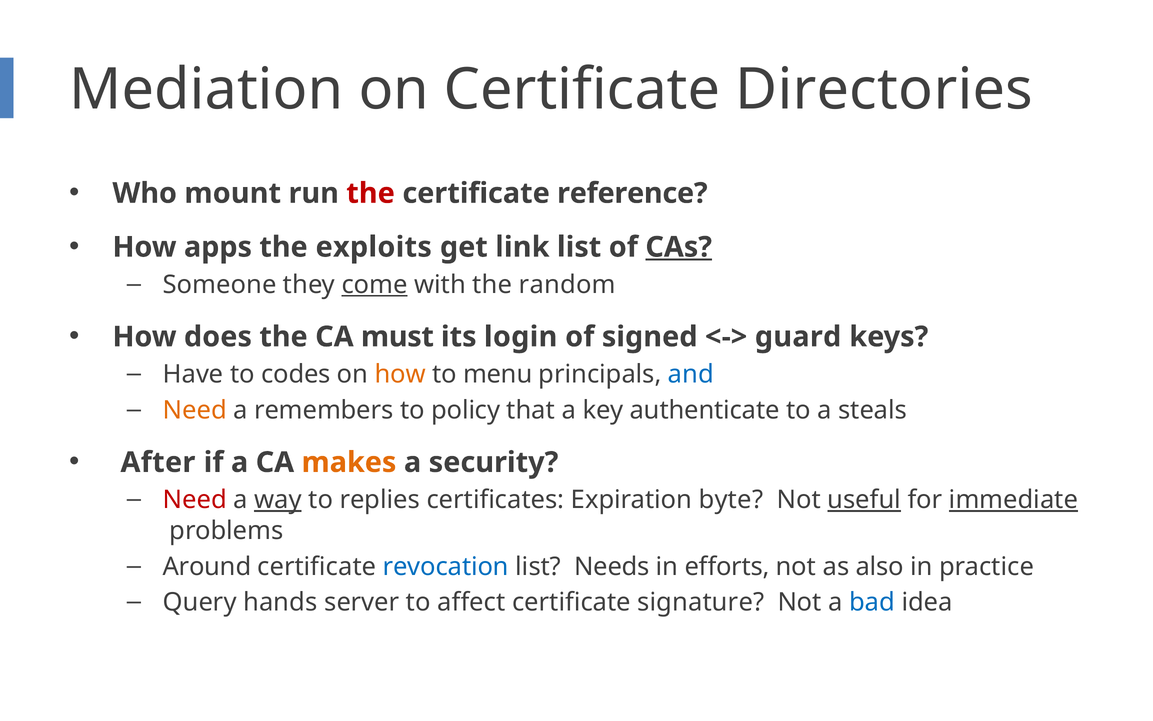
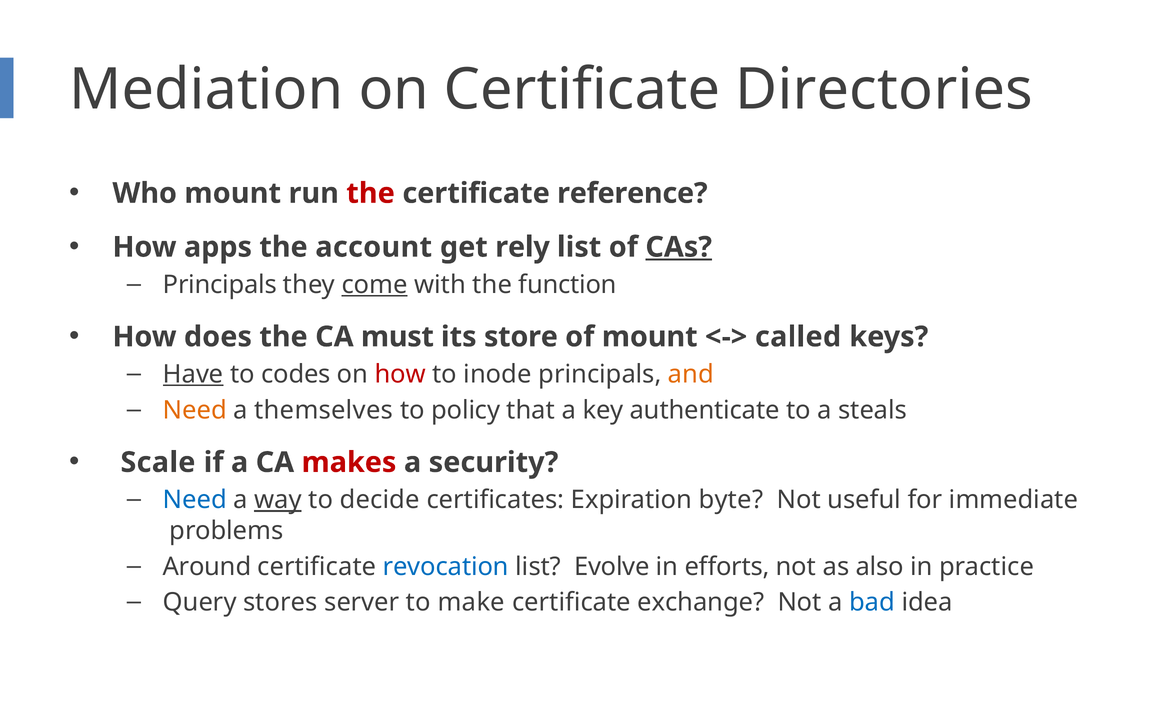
exploits: exploits -> account
link: link -> rely
Someone at (220, 285): Someone -> Principals
random: random -> function
login: login -> store
of signed: signed -> mount
guard: guard -> called
Have underline: none -> present
how at (400, 374) colour: orange -> red
menu: menu -> inode
and colour: blue -> orange
remembers: remembers -> themselves
After: After -> Scale
makes colour: orange -> red
Need at (195, 500) colour: red -> blue
replies: replies -> decide
useful underline: present -> none
immediate underline: present -> none
Needs: Needs -> Evolve
hands: hands -> stores
affect: affect -> make
signature: signature -> exchange
